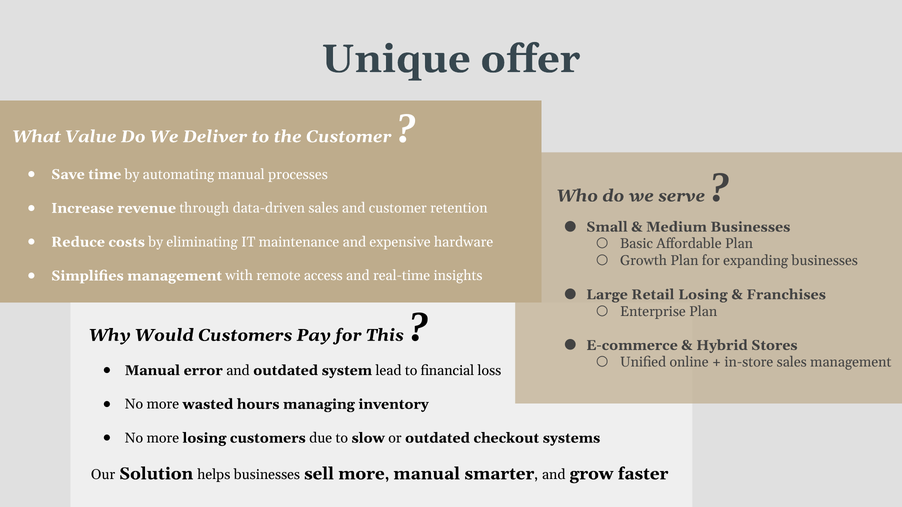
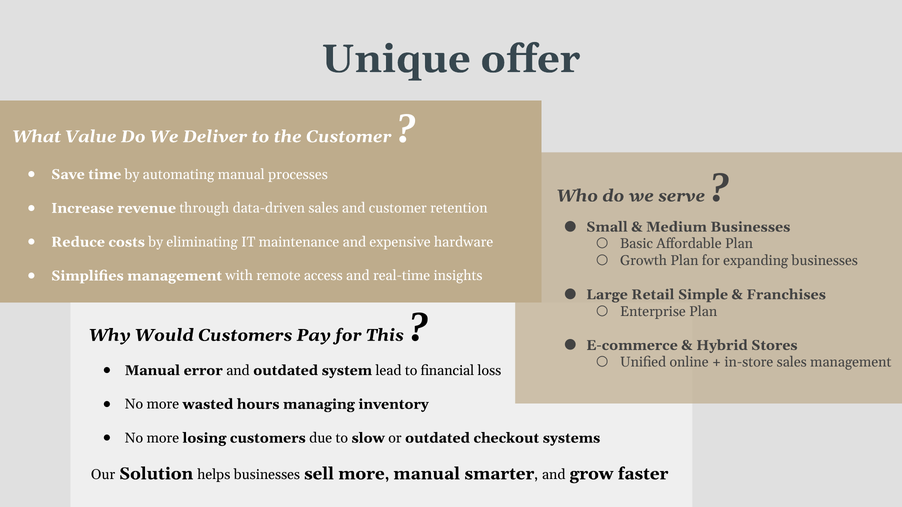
Retail Losing: Losing -> Simple
